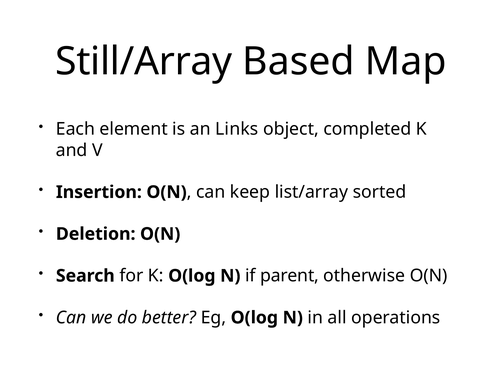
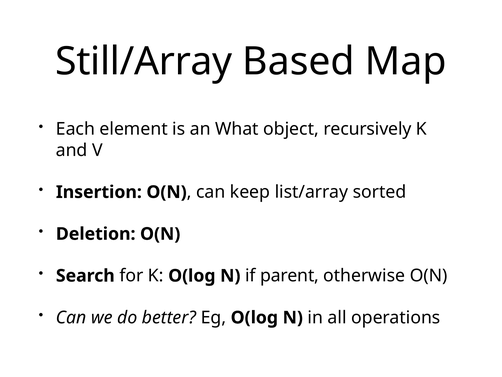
Links: Links -> What
completed: completed -> recursively
